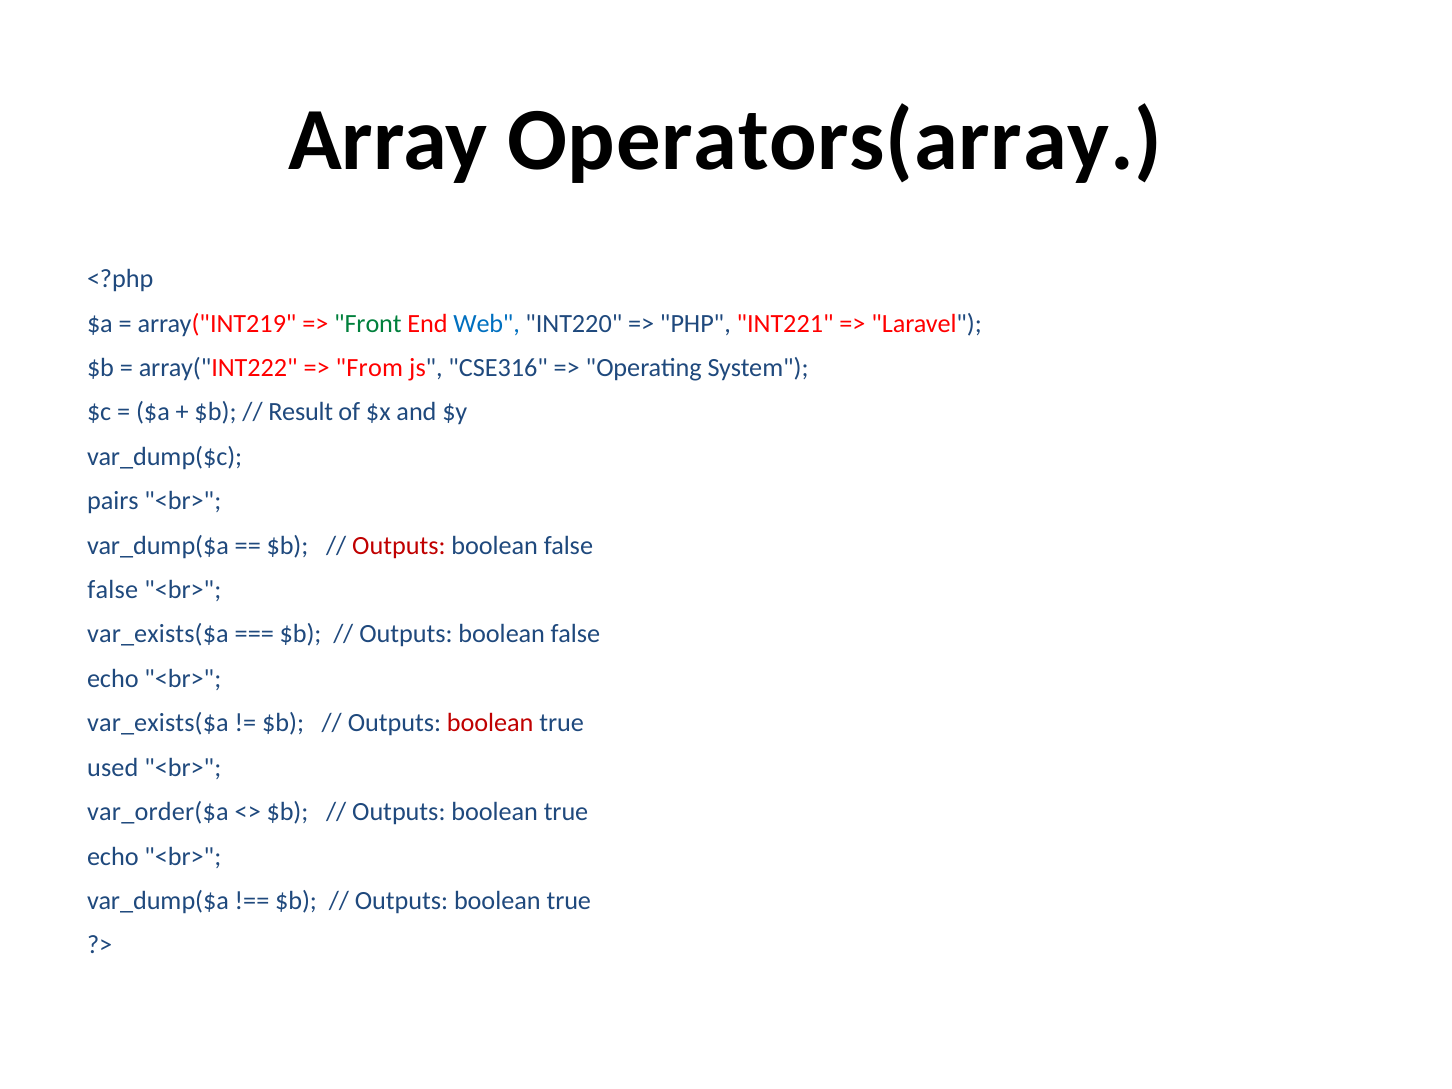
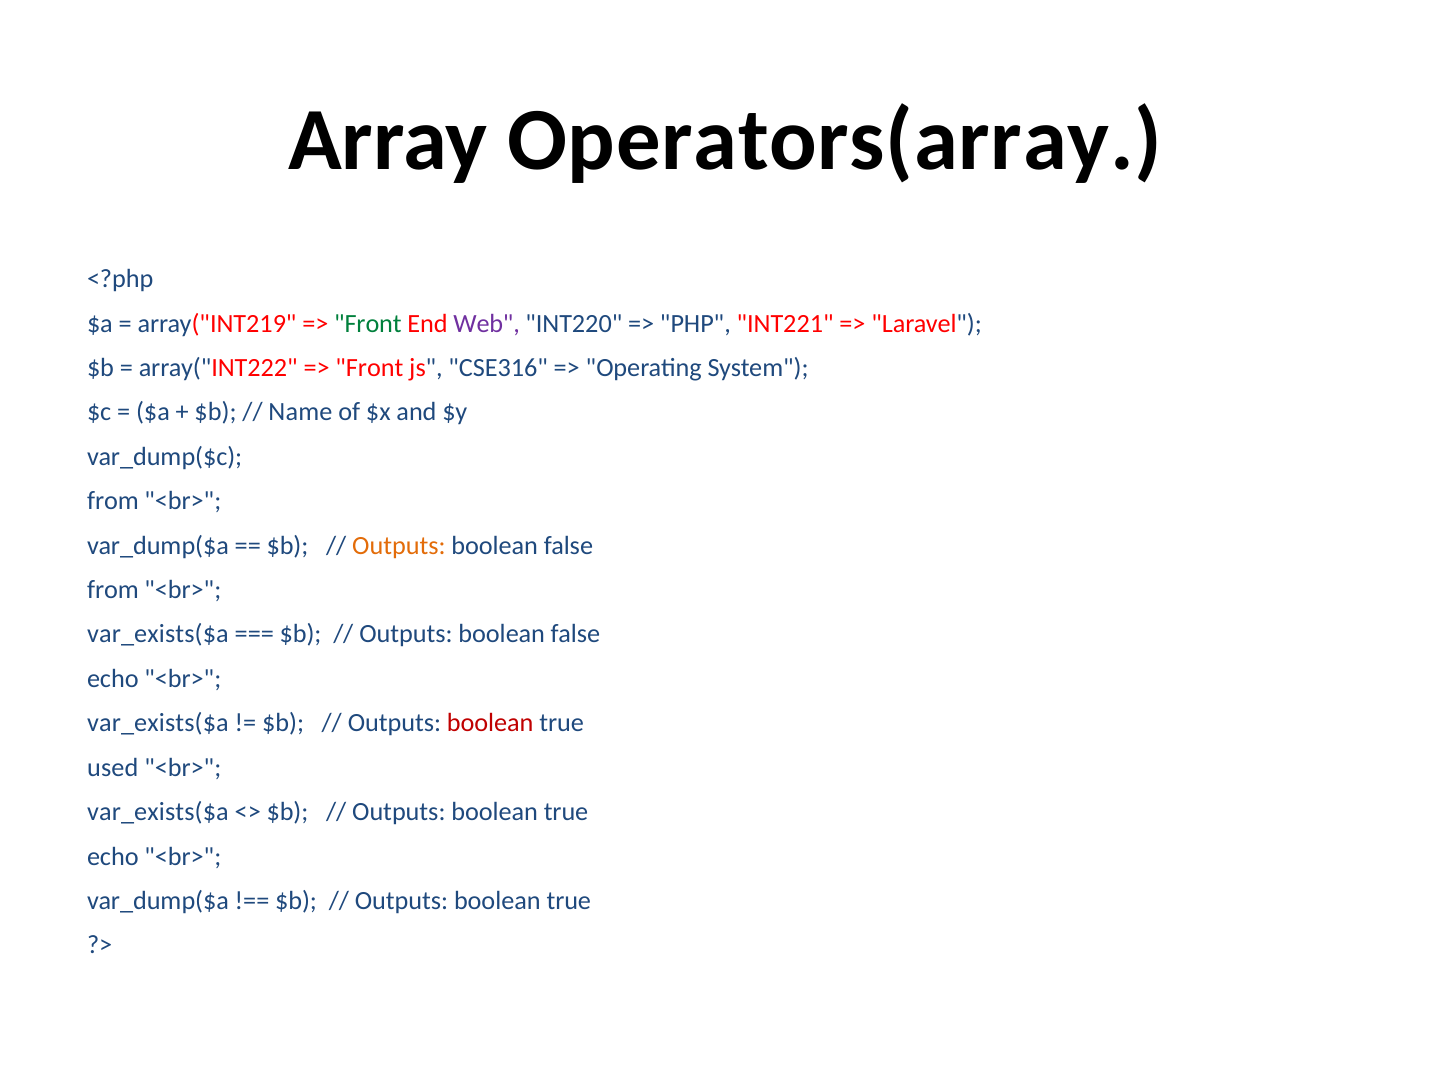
Web colour: blue -> purple
From at (369, 368): From -> Front
Result: Result -> Name
pairs at (113, 501): pairs -> from
Outputs at (399, 545) colour: red -> orange
false at (113, 590): false -> from
var_order($a at (158, 812): var_order($a -> var_exists($a
